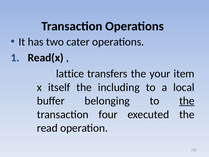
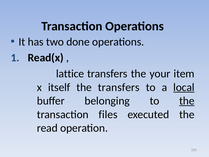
cater: cater -> done
the including: including -> transfers
local underline: none -> present
four: four -> files
